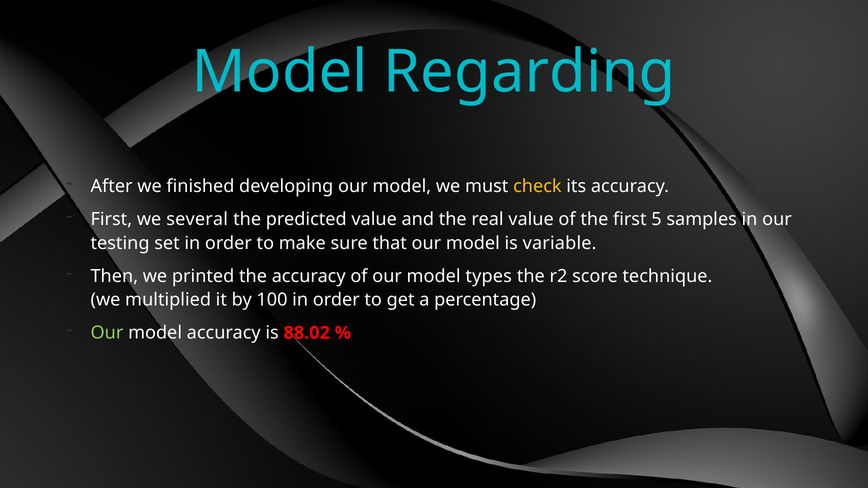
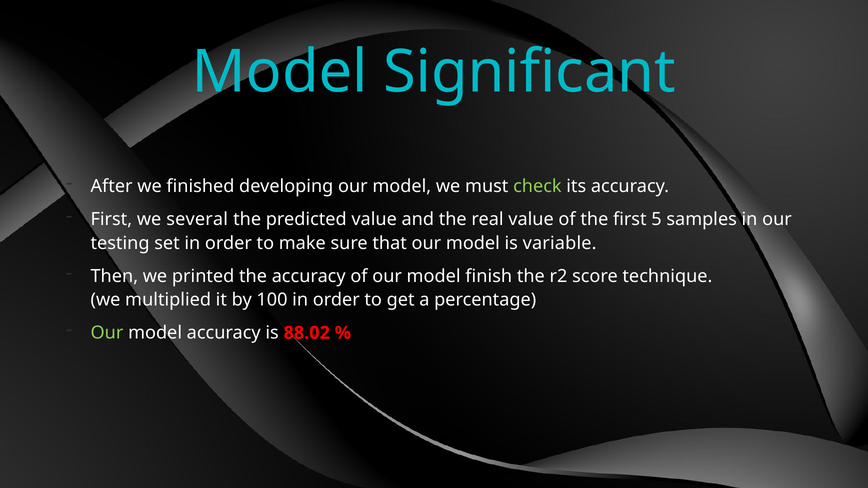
Regarding: Regarding -> Significant
check colour: yellow -> light green
types: types -> finish
